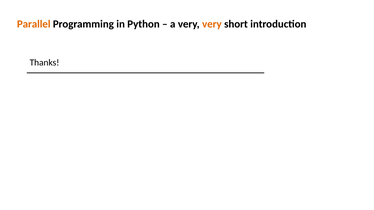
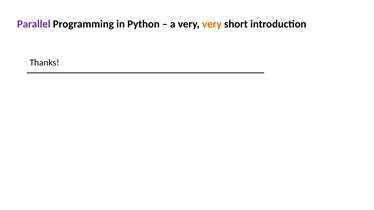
Parallel colour: orange -> purple
